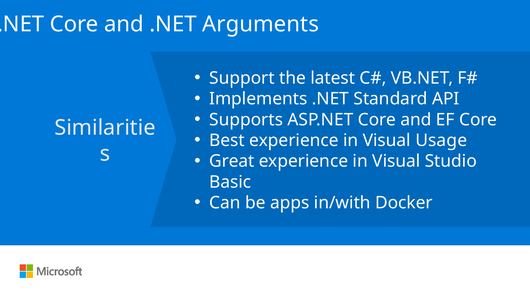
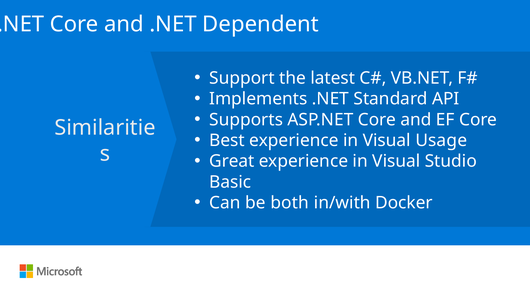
Arguments: Arguments -> Dependent
apps: apps -> both
